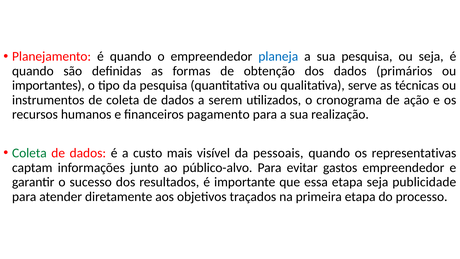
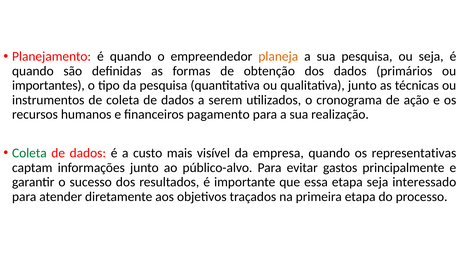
planeja colour: blue -> orange
qualitativa serve: serve -> junto
pessoais: pessoais -> empresa
gastos empreendedor: empreendedor -> principalmente
publicidade: publicidade -> interessado
